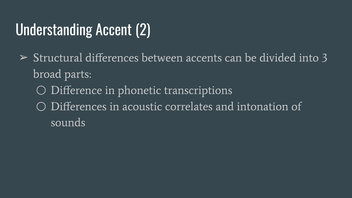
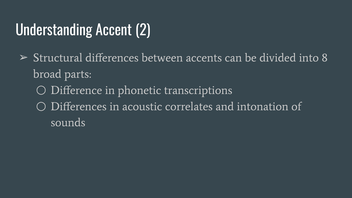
3: 3 -> 8
